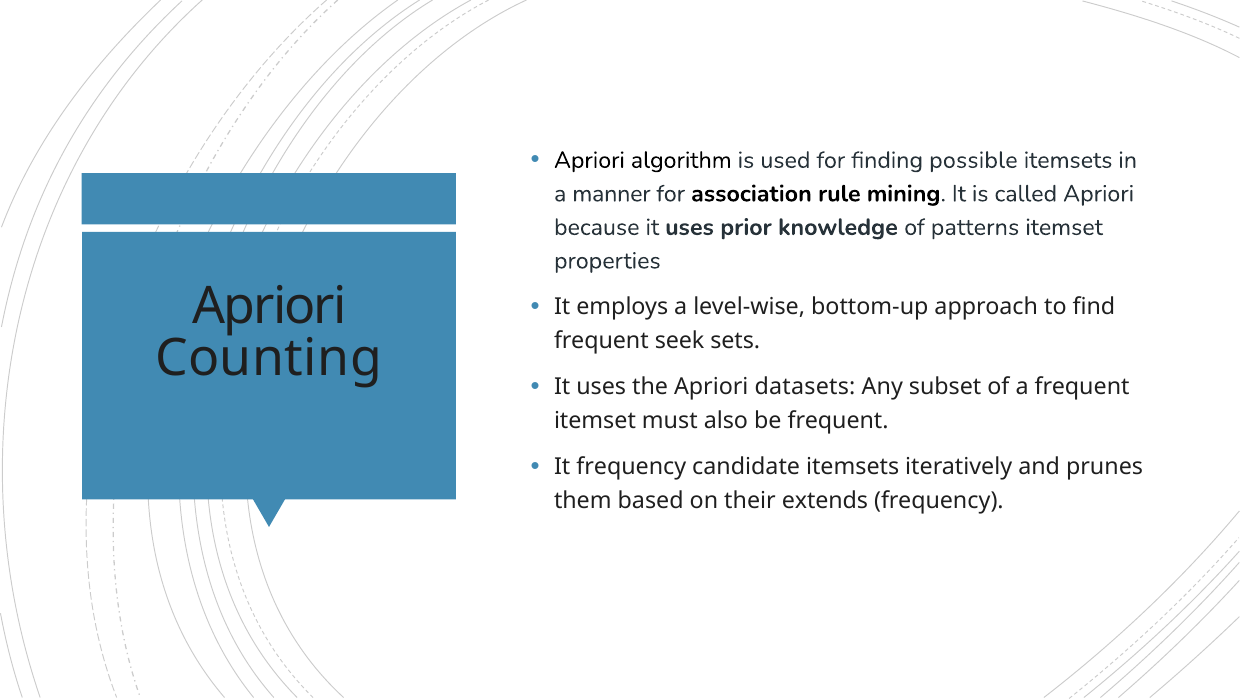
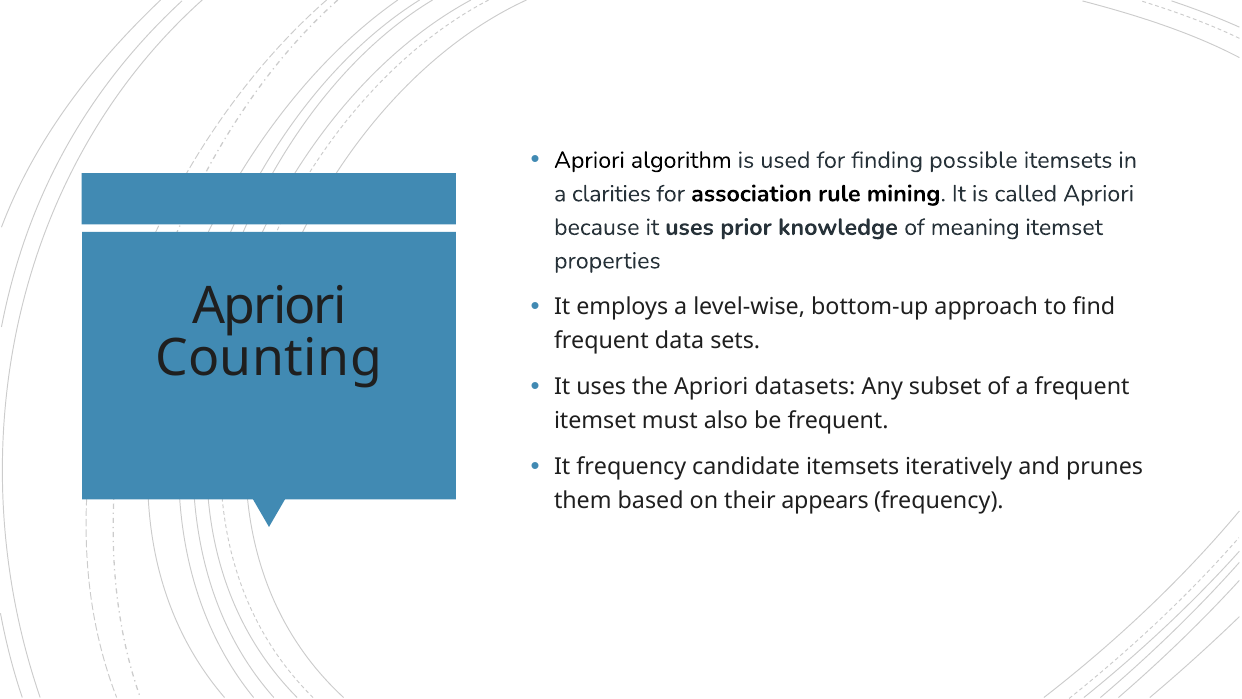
manner: manner -> clarities
patterns: patterns -> meaning
seek: seek -> data
extends: extends -> appears
